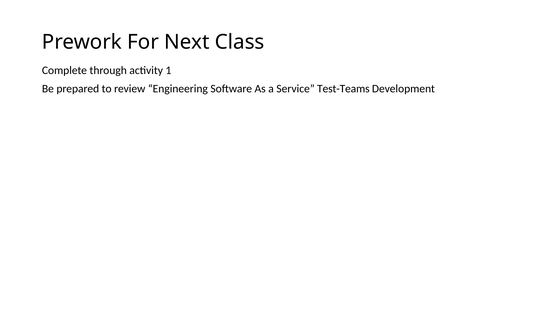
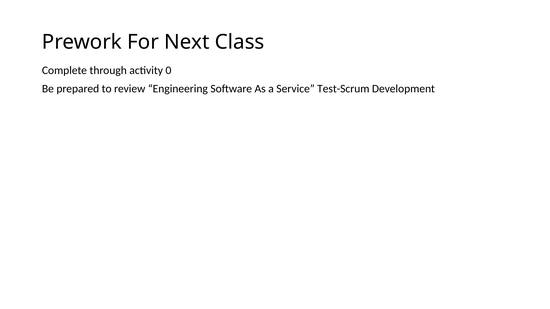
1: 1 -> 0
Test-Teams: Test-Teams -> Test-Scrum
